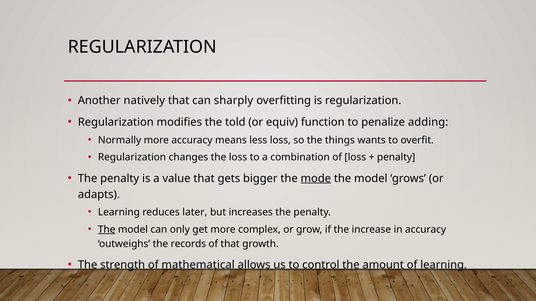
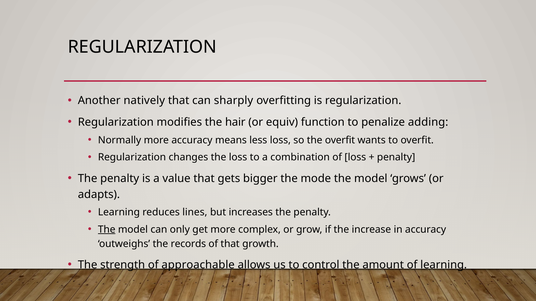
told: told -> hair
the things: things -> overfit
mode underline: present -> none
later: later -> lines
mathematical: mathematical -> approachable
